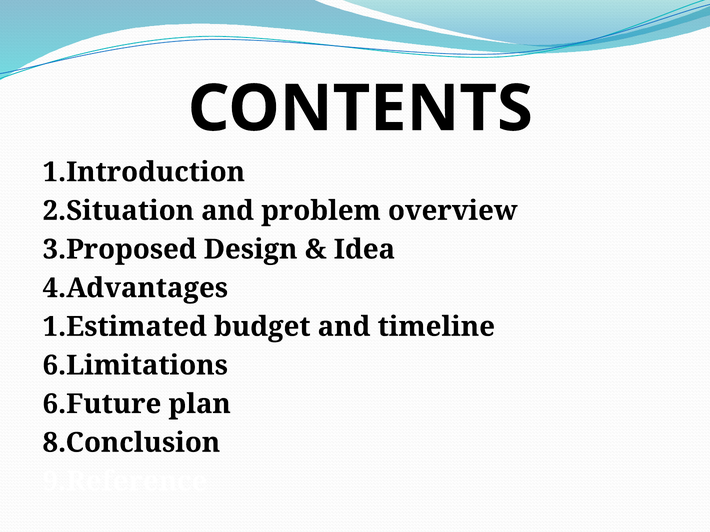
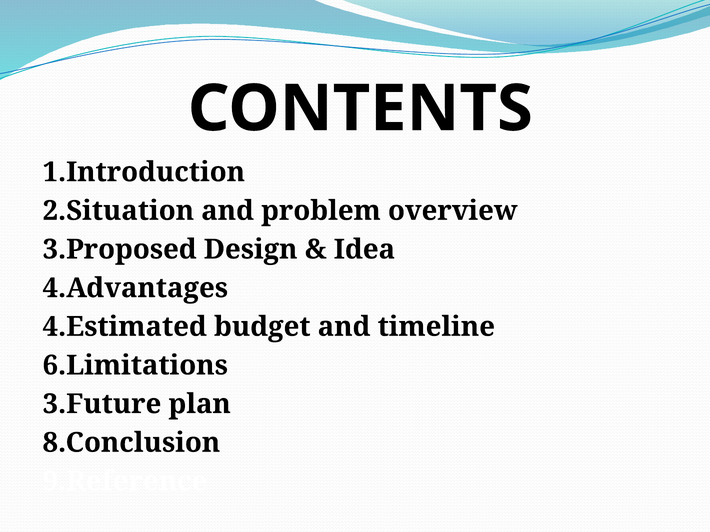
1.Estimated: 1.Estimated -> 4.Estimated
6.Future: 6.Future -> 3.Future
